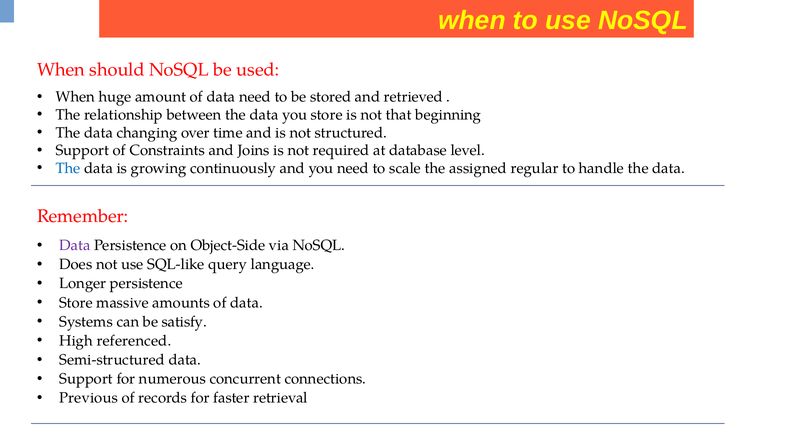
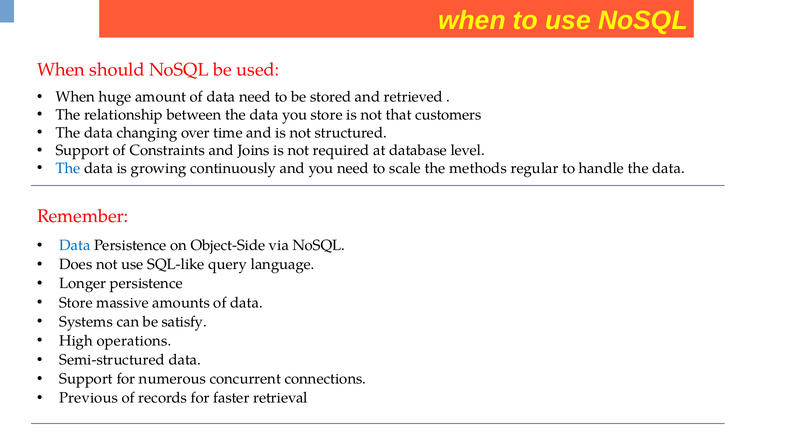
beginning: beginning -> customers
assigned: assigned -> methods
Data at (75, 245) colour: purple -> blue
referenced: referenced -> operations
